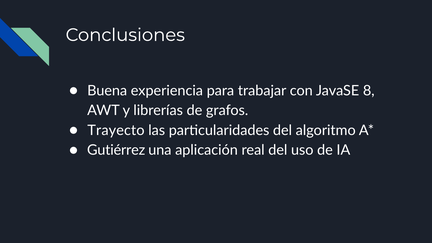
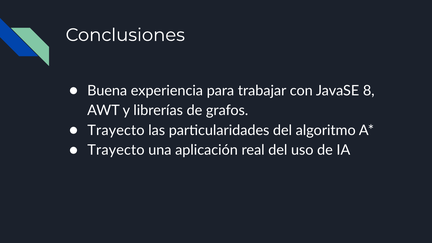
Gutiérrez at (116, 150): Gutiérrez -> Trayecto
